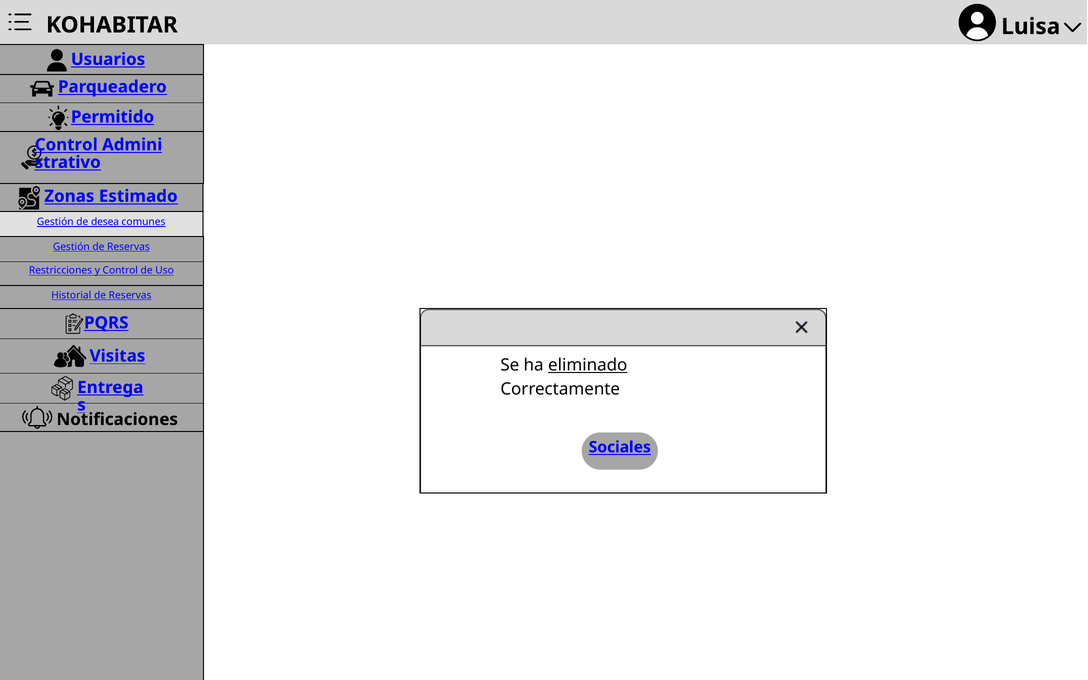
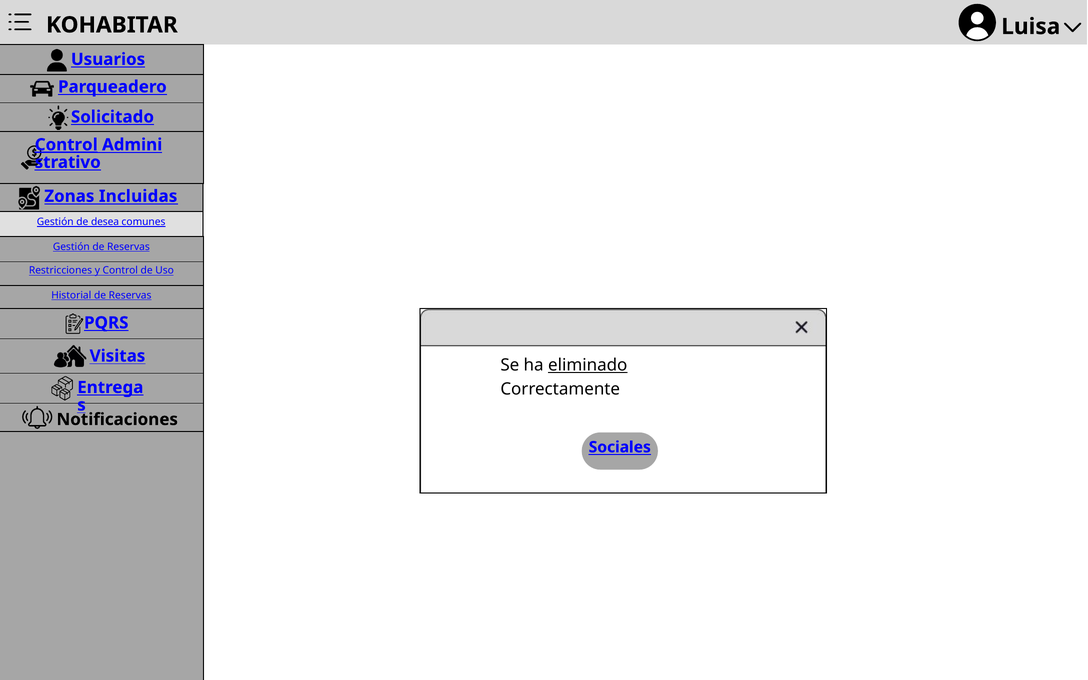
Permitido: Permitido -> Solicitado
Control at (66, 145) underline: none -> present
Estimado: Estimado -> Incluidas
